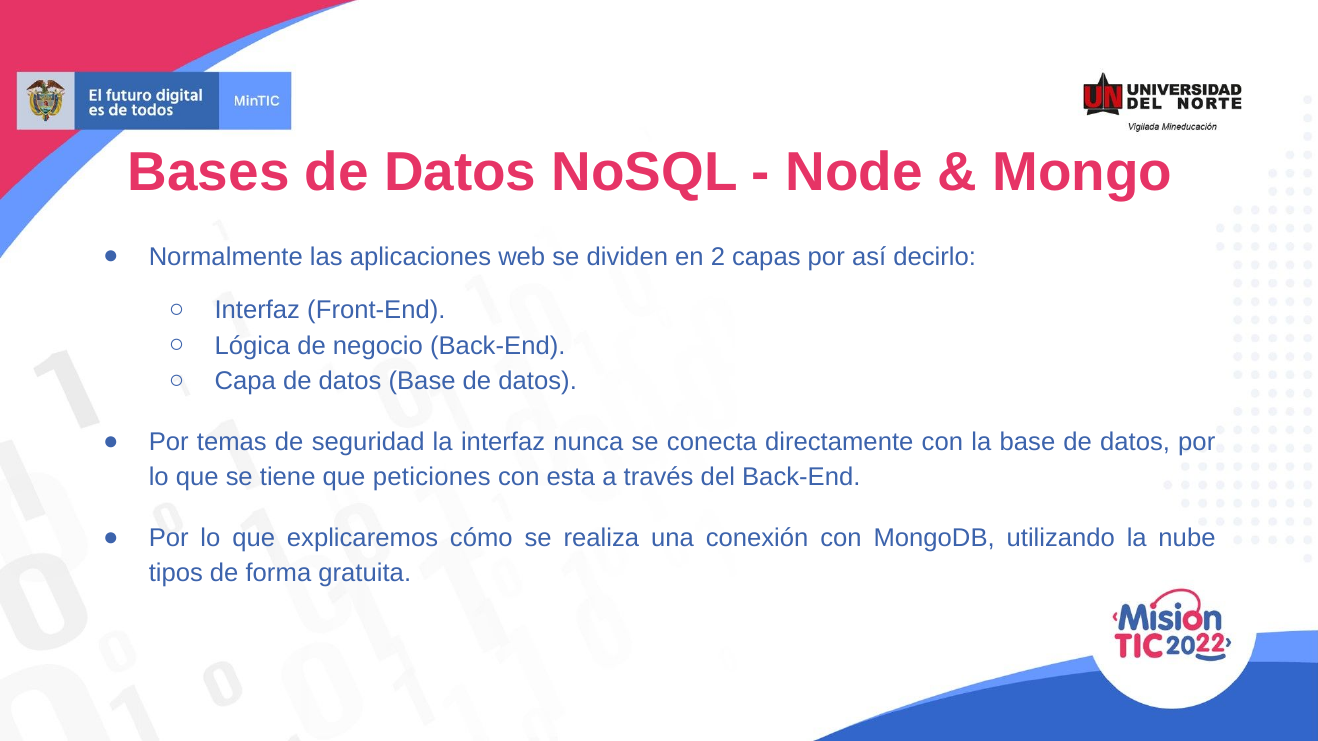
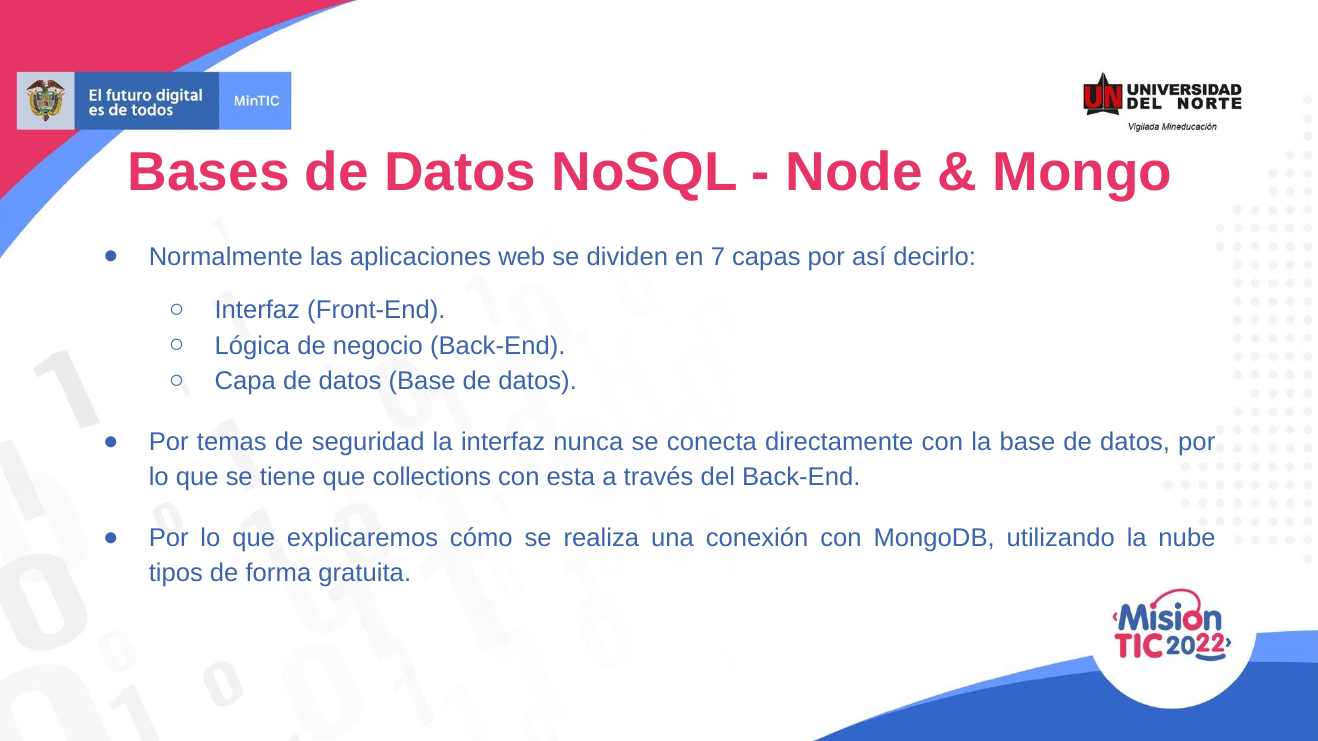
2: 2 -> 7
peticiones: peticiones -> collections
